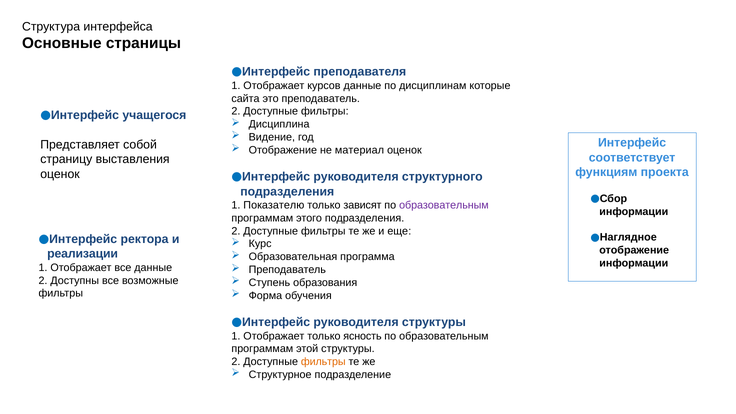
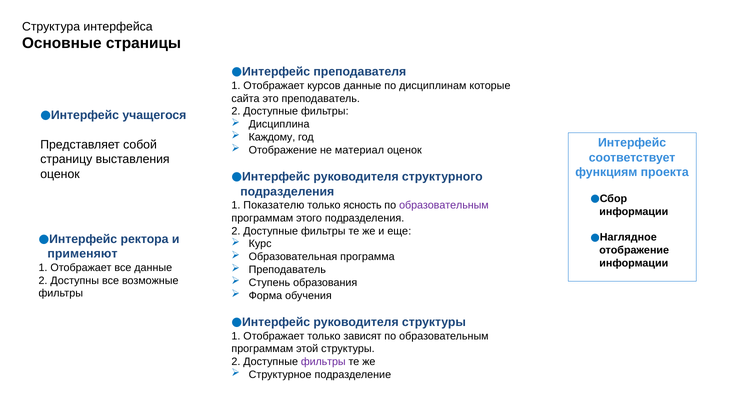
Видение: Видение -> Каждому
зависят: зависят -> ясность
реализации: реализации -> применяют
ясность: ясность -> зависят
фильтры at (323, 362) colour: orange -> purple
